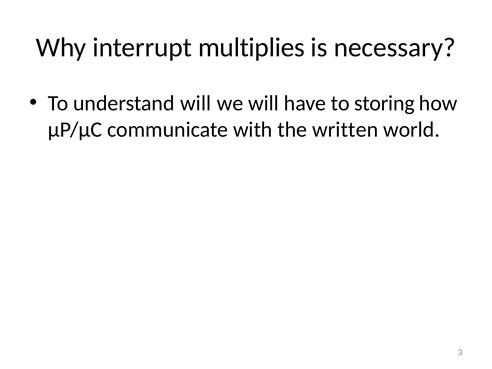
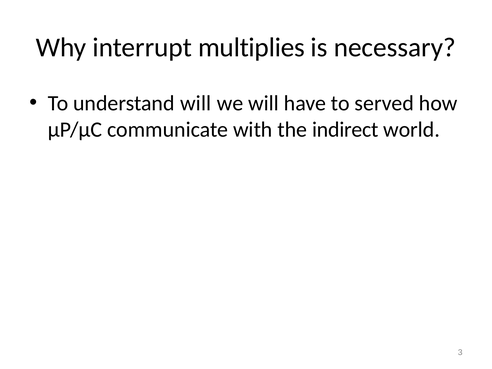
storing: storing -> served
written: written -> indirect
